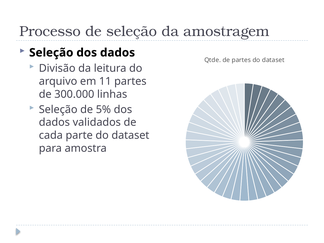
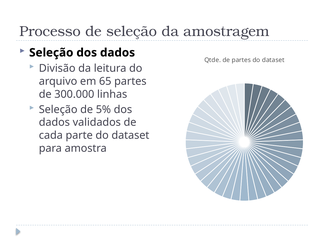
11: 11 -> 65
